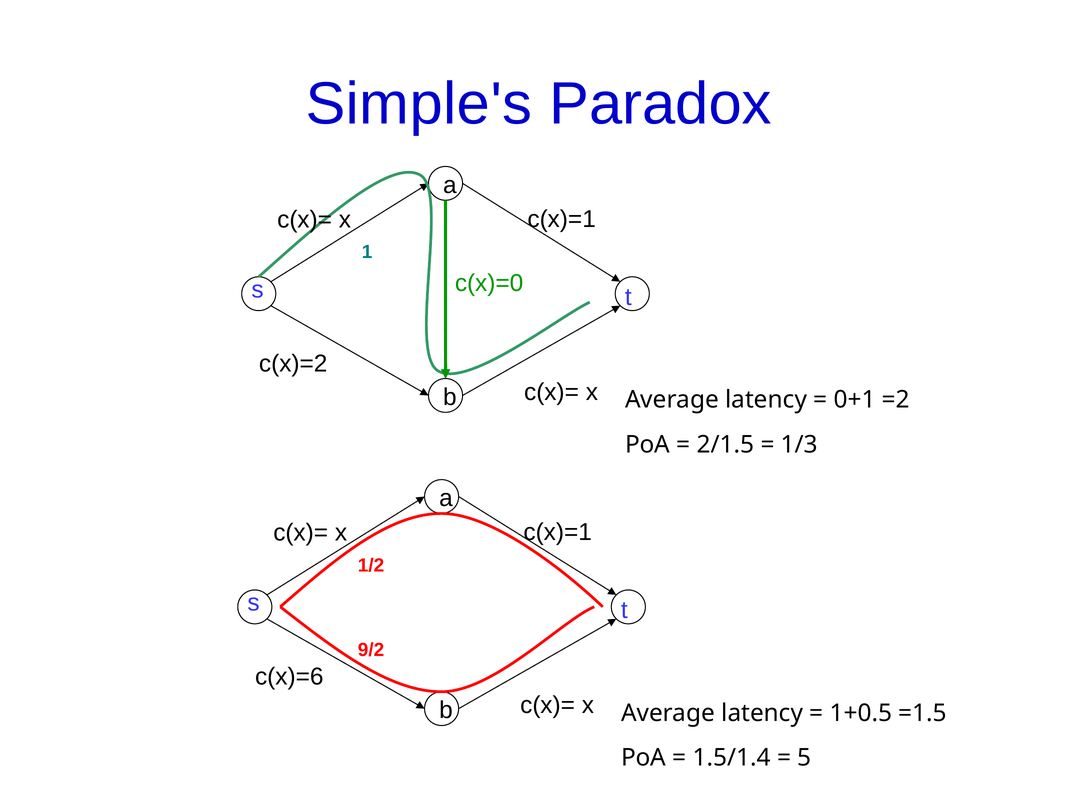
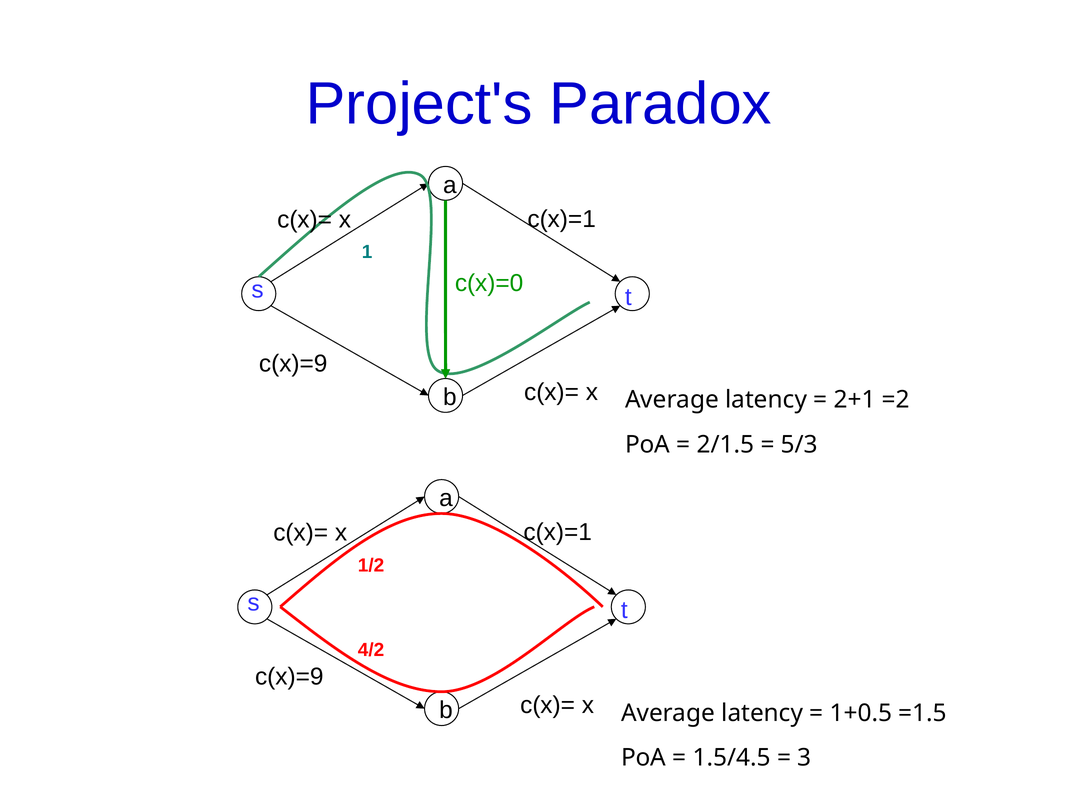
Simple's: Simple's -> Project's
c(x)=2 at (293, 364): c(x)=2 -> c(x)=9
0+1: 0+1 -> 2+1
1/3: 1/3 -> 5/3
9/2: 9/2 -> 4/2
c(x)=6 at (289, 677): c(x)=6 -> c(x)=9
1.5/1.4: 1.5/1.4 -> 1.5/4.5
5: 5 -> 3
